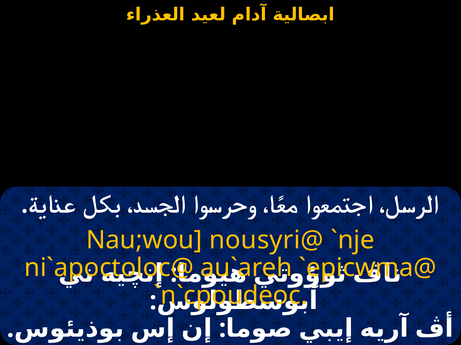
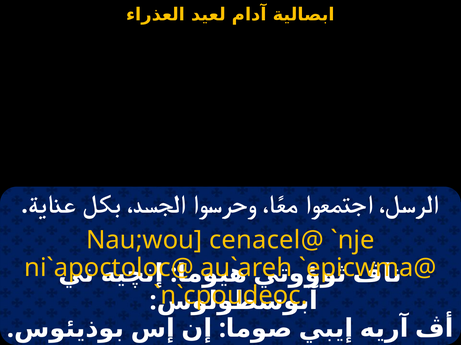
nousyri@: nousyri@ -> cenacel@
